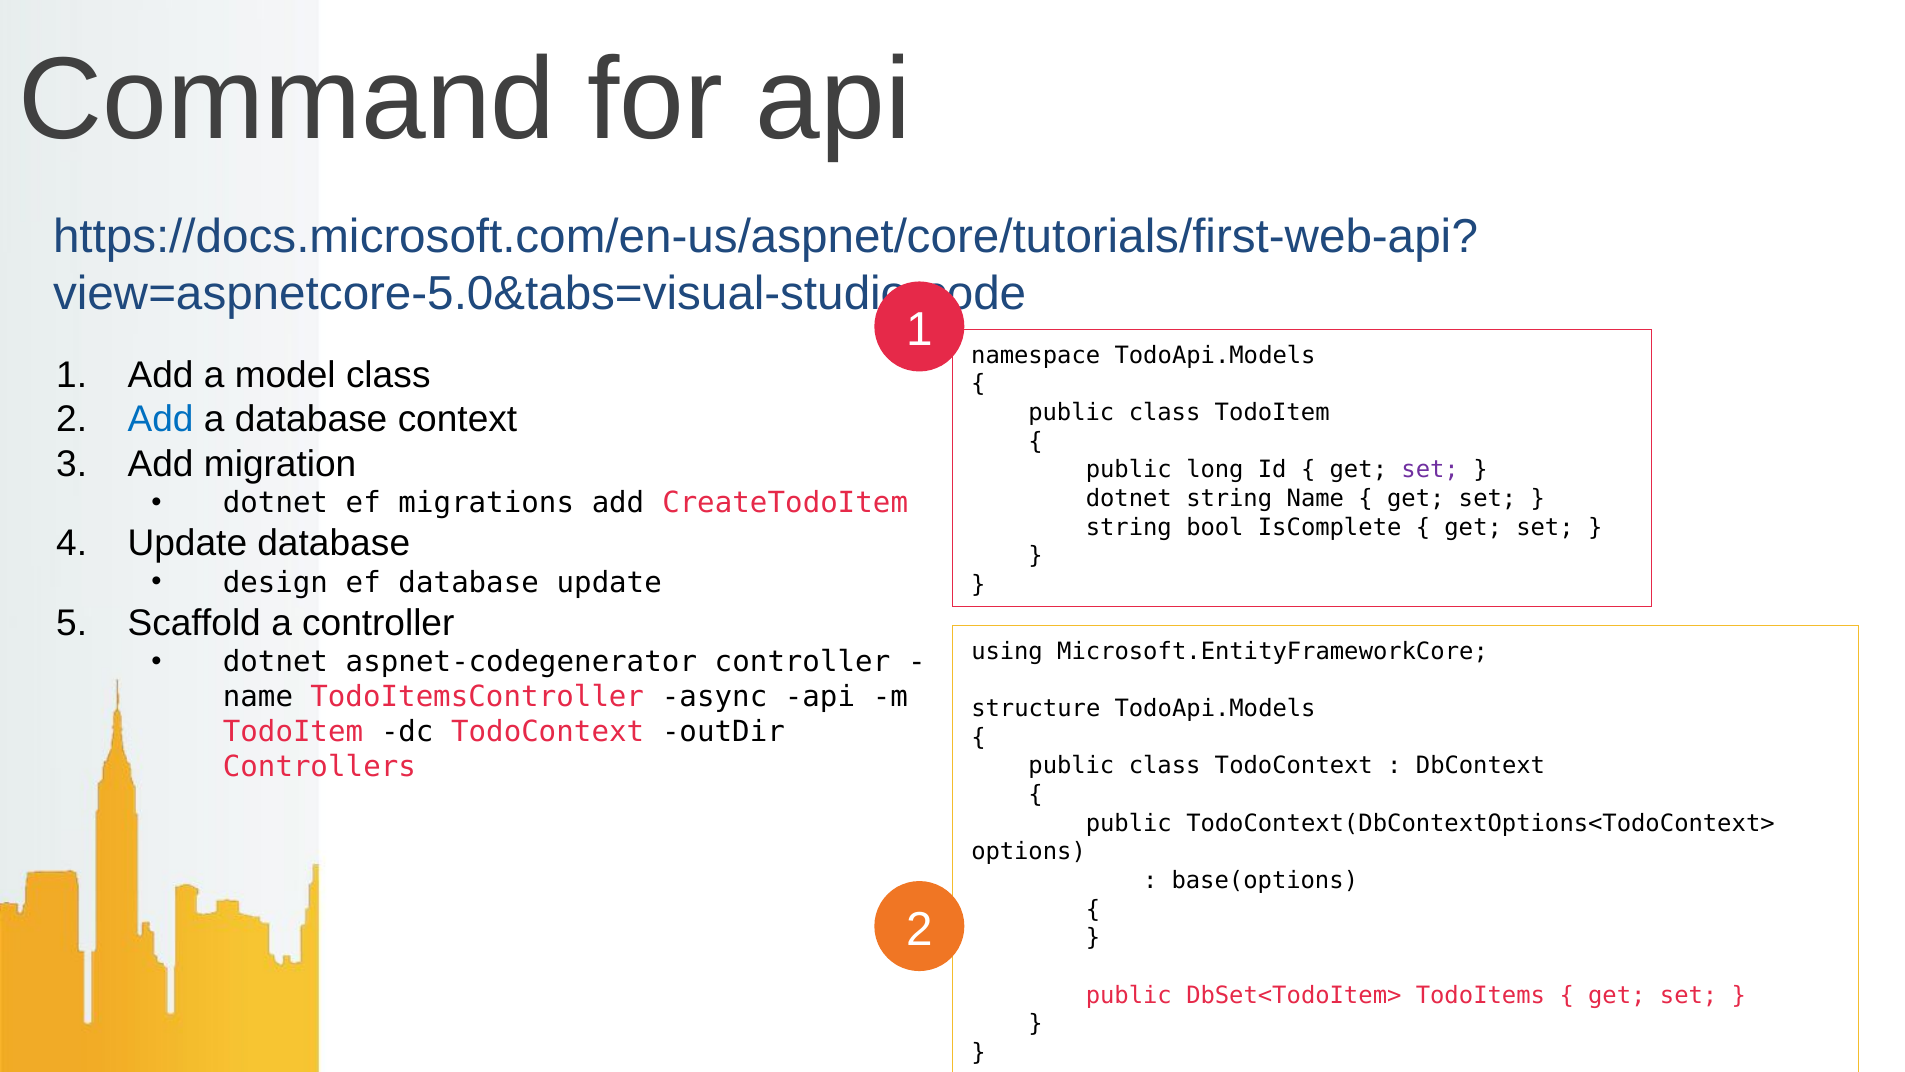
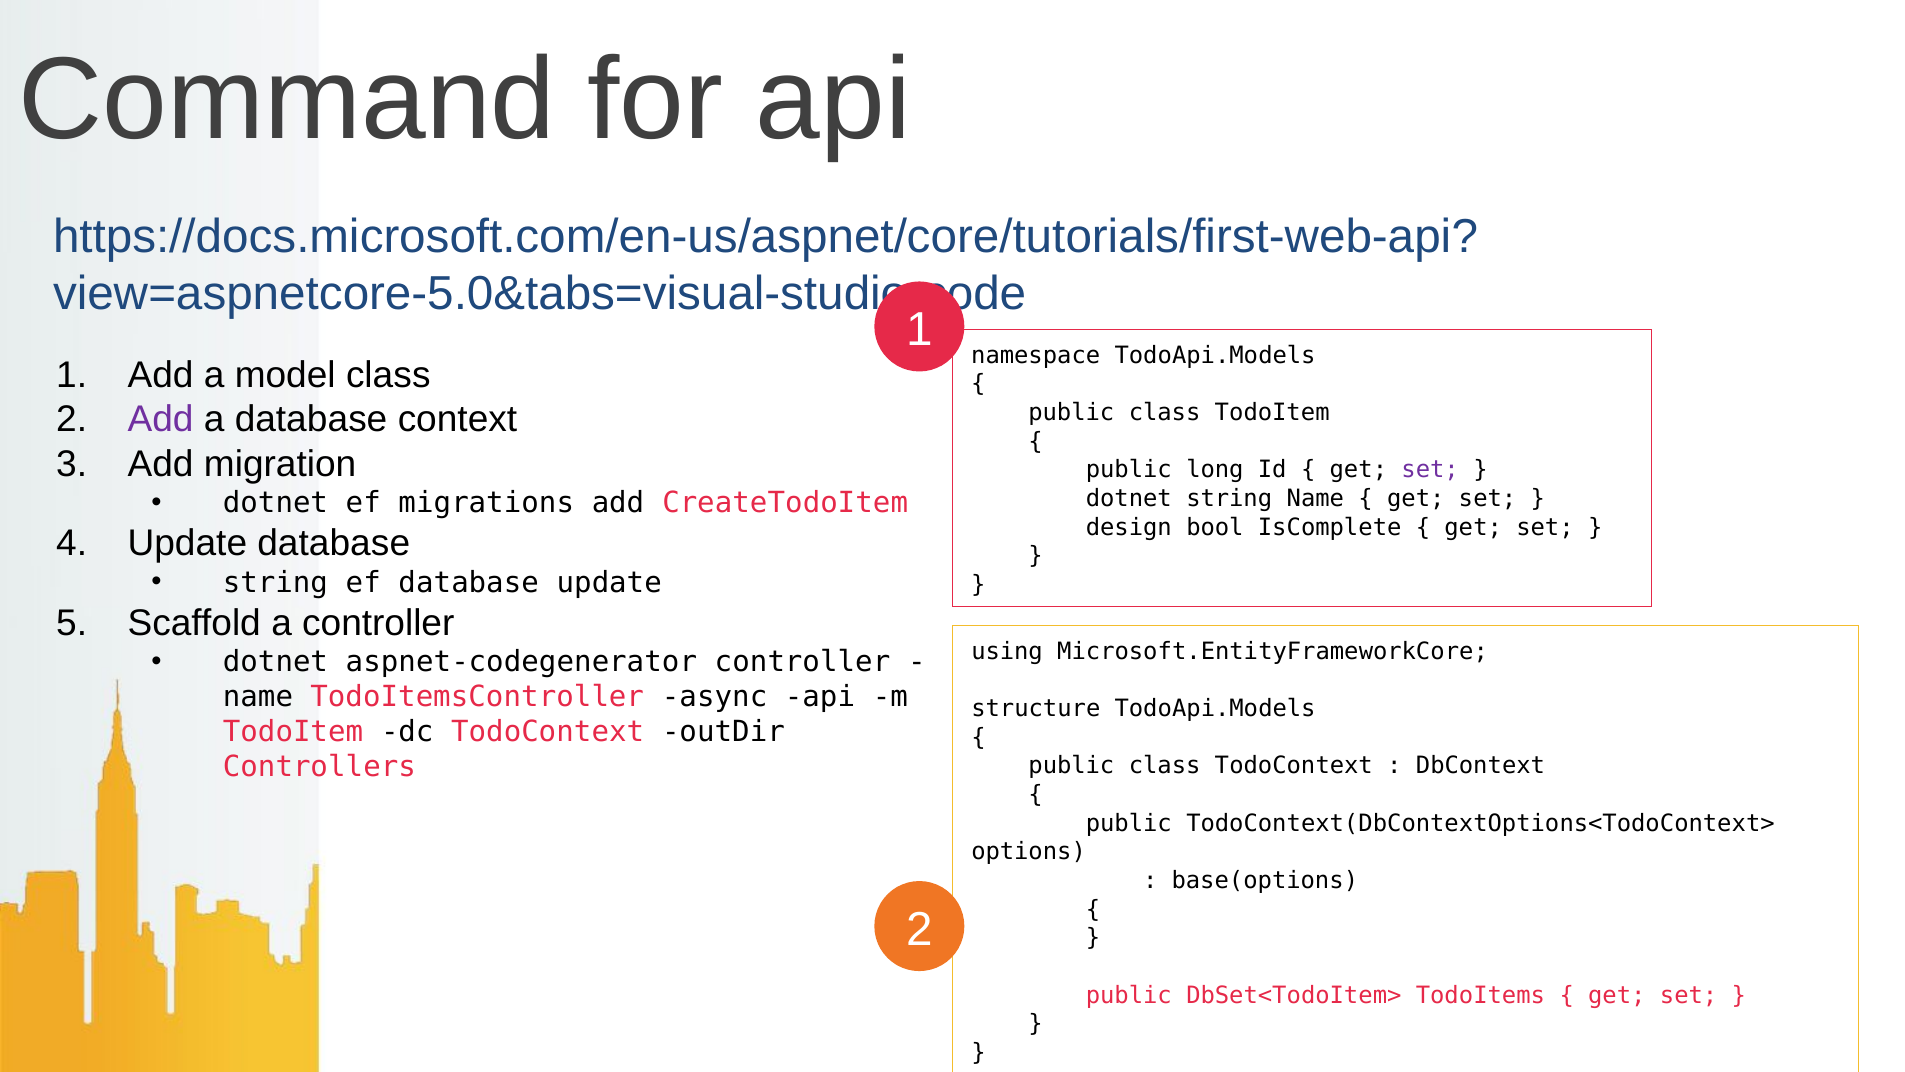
Add at (161, 419) colour: blue -> purple
string at (1129, 527): string -> design
design at (275, 582): design -> string
